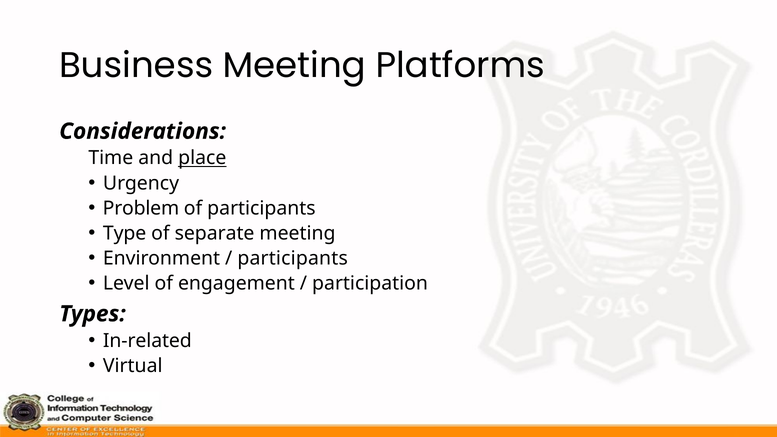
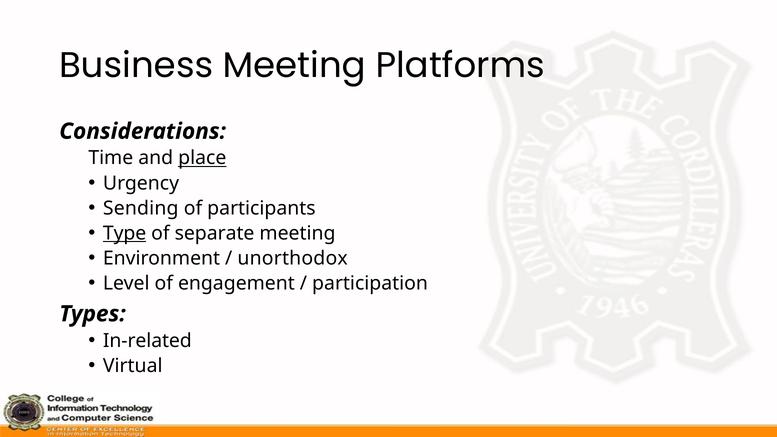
Problem: Problem -> Sending
Type underline: none -> present
participants at (293, 258): participants -> unorthodox
